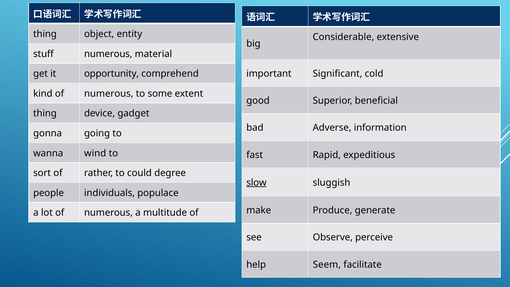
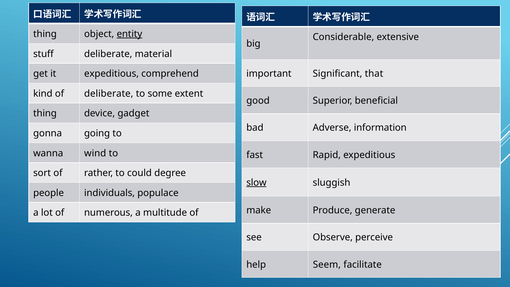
entity underline: none -> present
stuff numerous: numerous -> deliberate
cold: cold -> that
it opportunity: opportunity -> expeditious
kind of numerous: numerous -> deliberate
